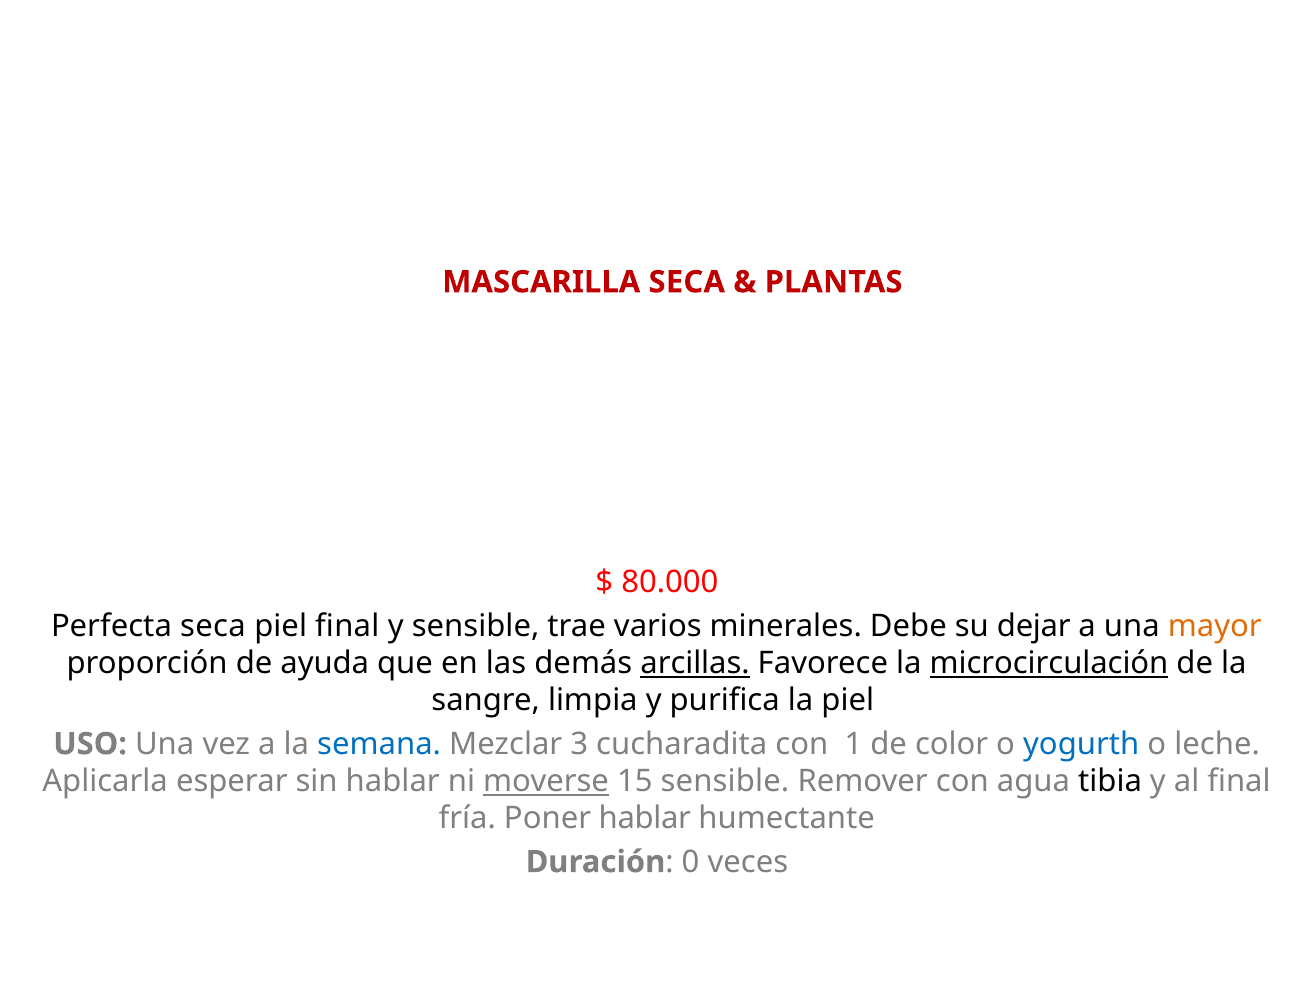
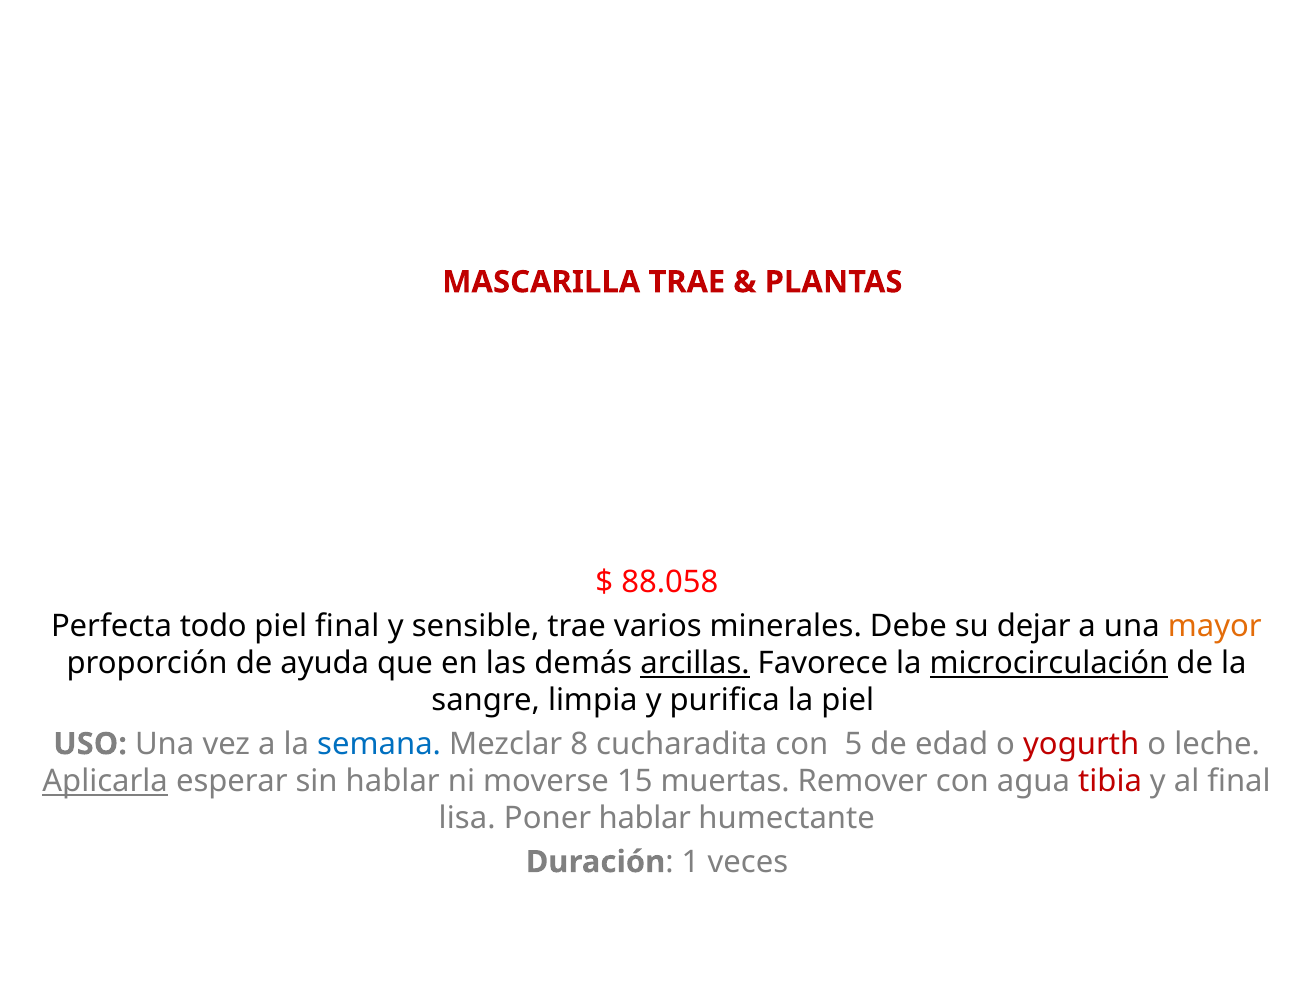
MASCARILLA SECA: SECA -> TRAE
80.000: 80.000 -> 88.058
Perfecta seca: seca -> todo
3: 3 -> 8
1: 1 -> 5
color: color -> edad
yogurth colour: blue -> red
Aplicarla underline: none -> present
moverse underline: present -> none
15 sensible: sensible -> muertas
tibia colour: black -> red
fría: fría -> lisa
0: 0 -> 1
